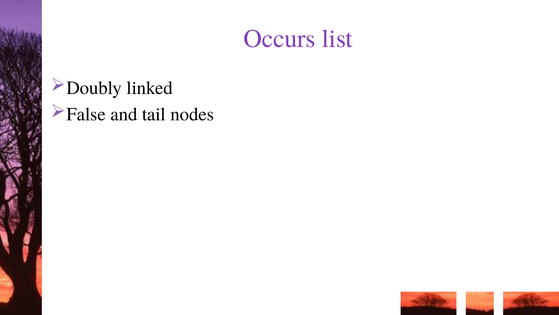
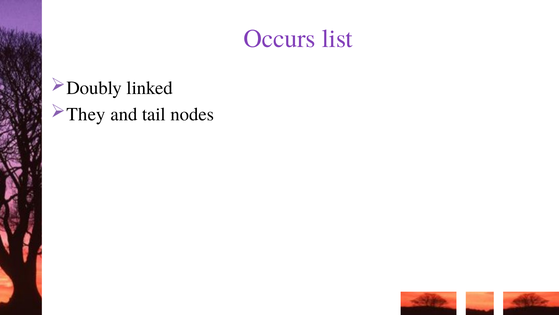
False: False -> They
